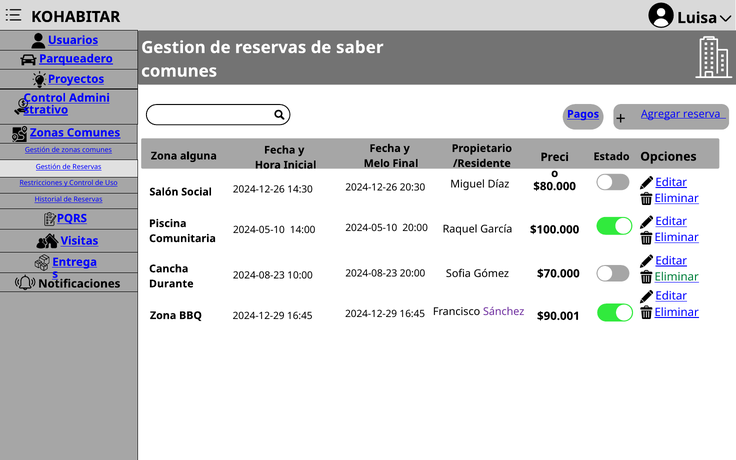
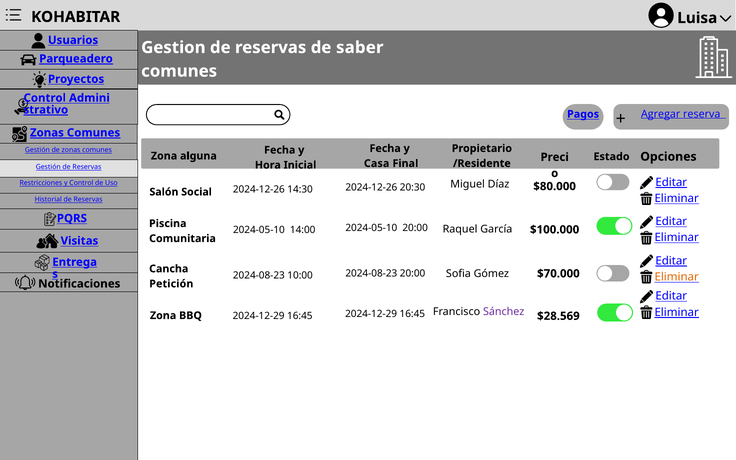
Melo: Melo -> Casa
Eliminar at (677, 277) colour: green -> orange
Durante: Durante -> Petición
$90.001: $90.001 -> $28.569
